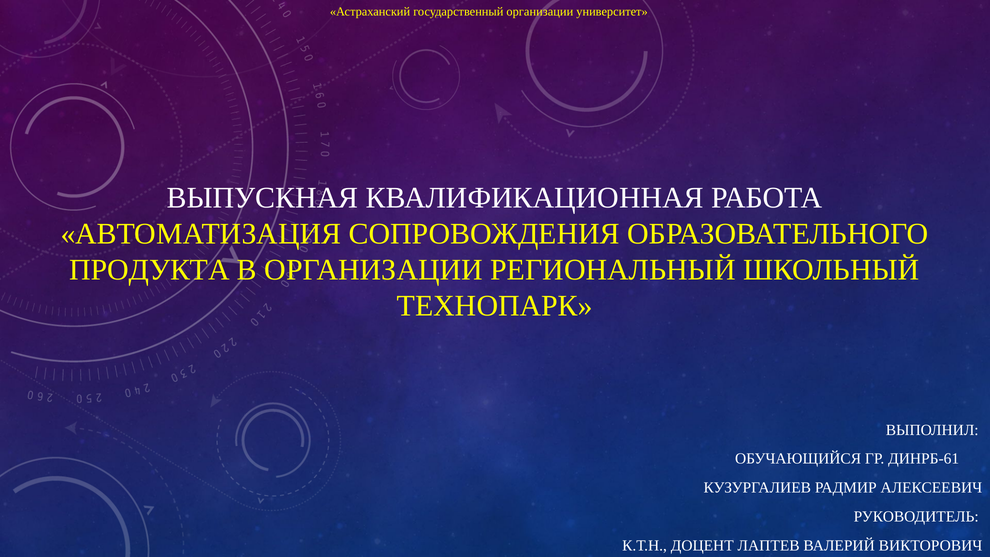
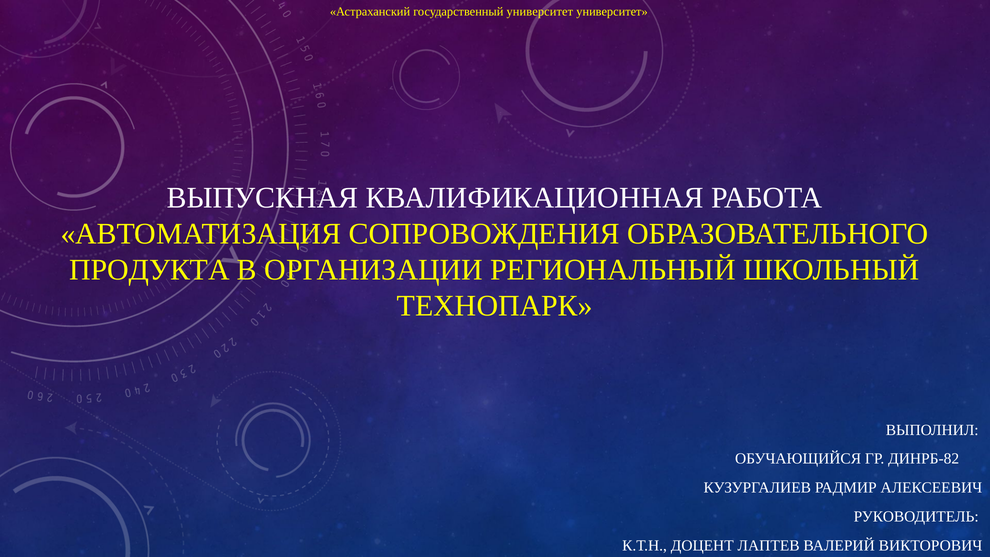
государственный организации: организации -> университет
ДИНРБ-61: ДИНРБ-61 -> ДИНРБ-82
